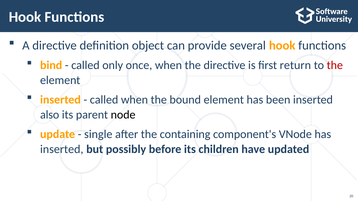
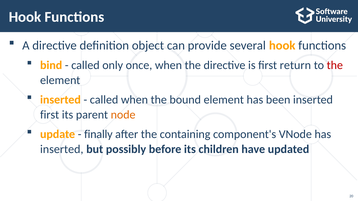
also at (50, 115): also -> first
node colour: black -> orange
single: single -> finally
